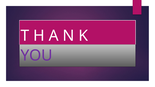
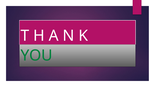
YOU colour: purple -> green
